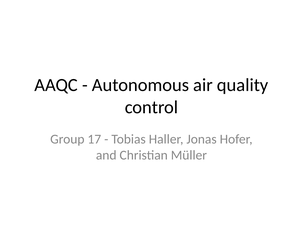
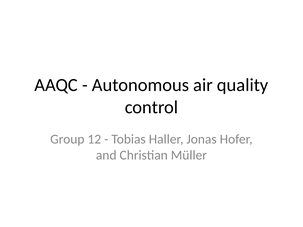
17: 17 -> 12
